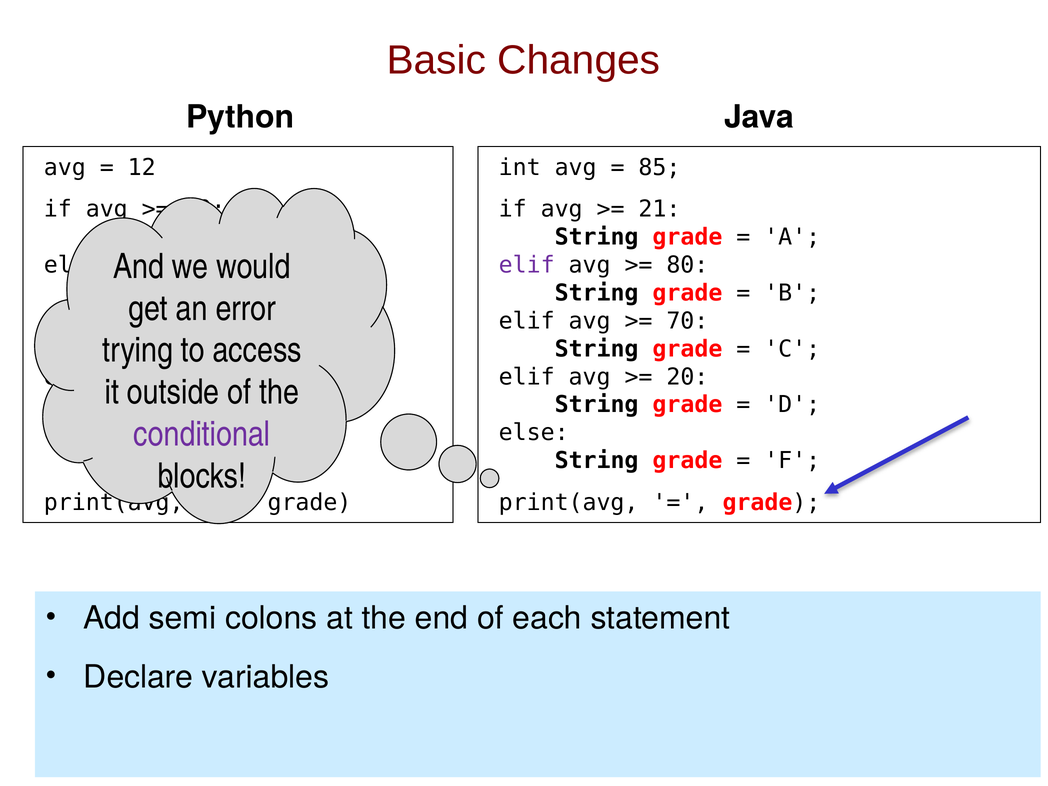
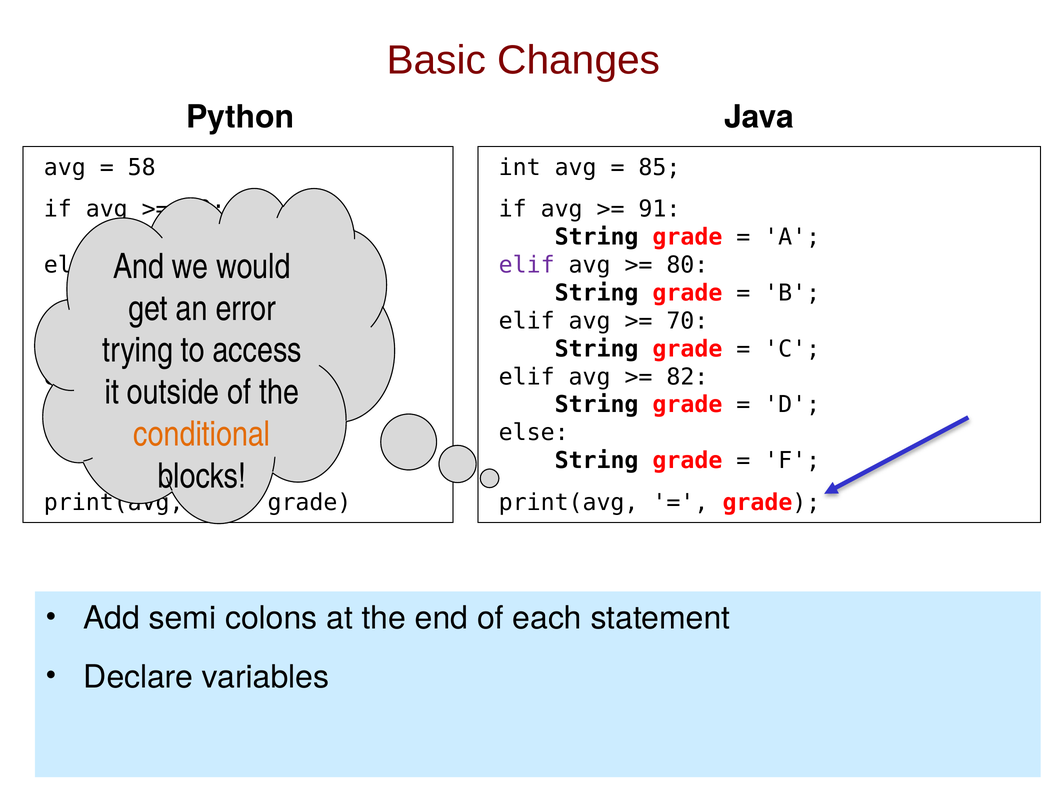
12: 12 -> 58
21: 21 -> 91
20: 20 -> 82
conditional colour: purple -> orange
